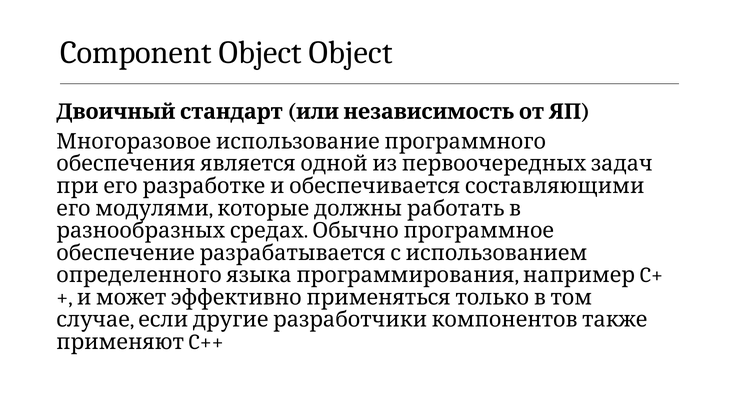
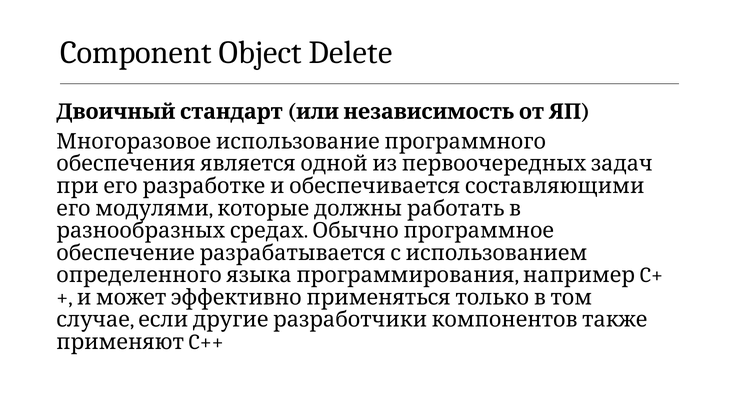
Object Object: Object -> Delete
